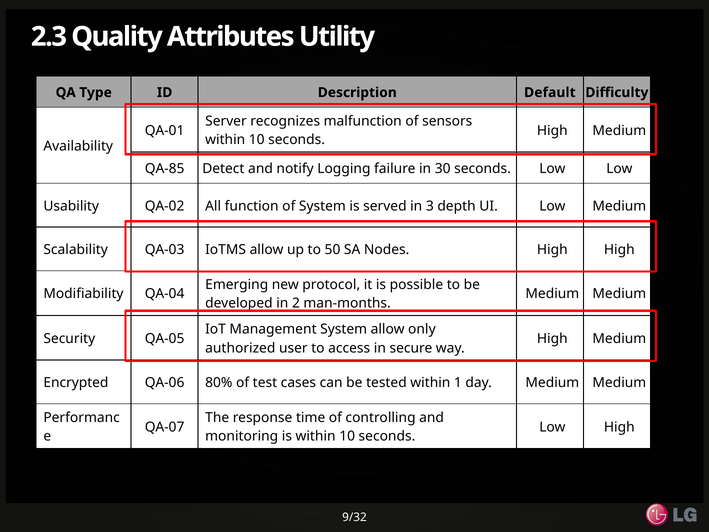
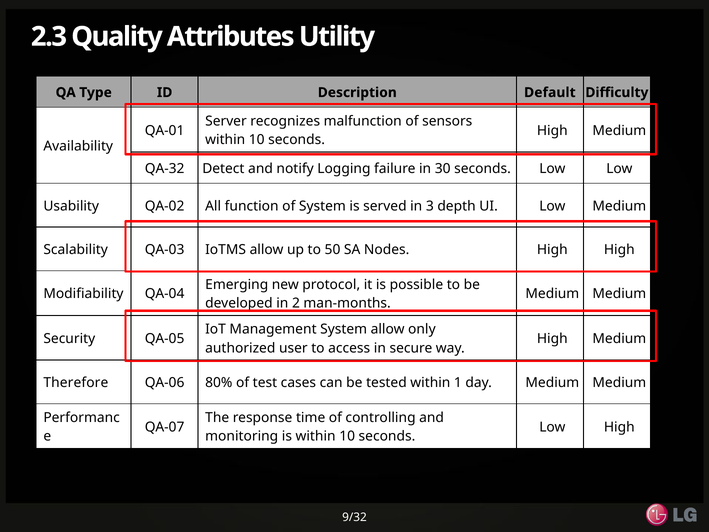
QA-85: QA-85 -> QA-32
Encrypted: Encrypted -> Therefore
